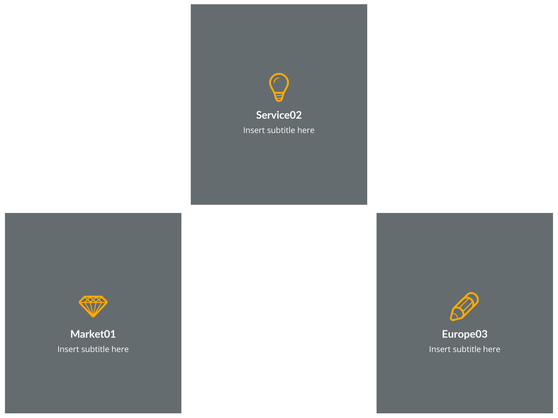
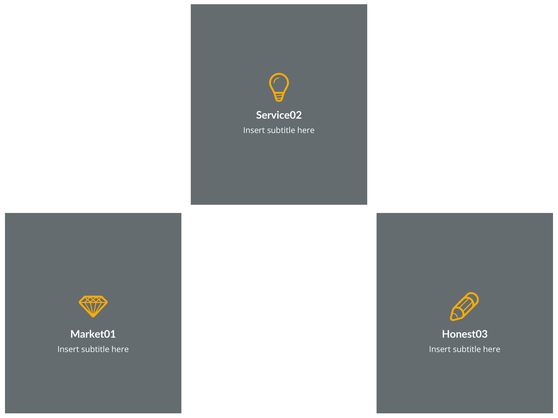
Europe03: Europe03 -> Honest03
